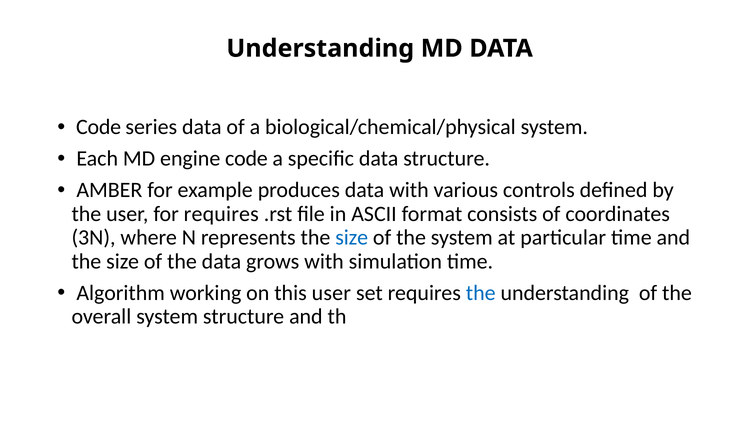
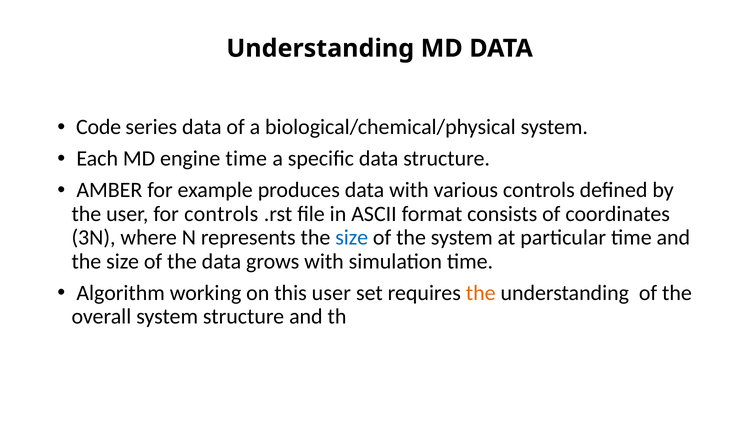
engine code: code -> time
for requires: requires -> controls
the at (481, 293) colour: blue -> orange
